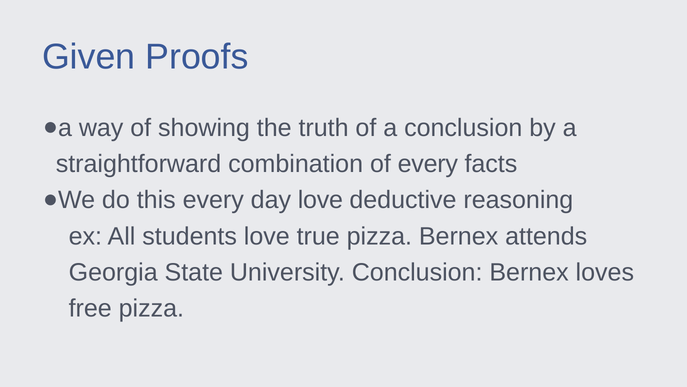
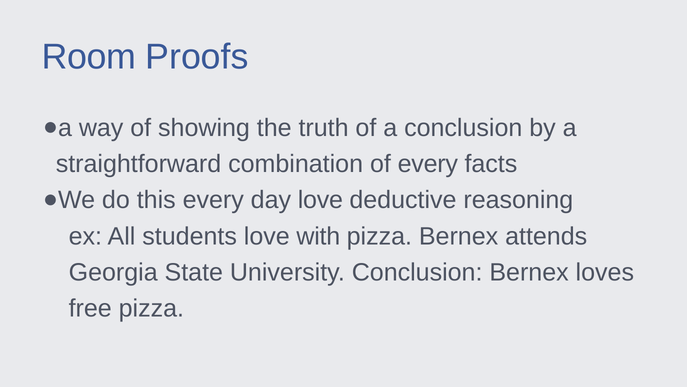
Given: Given -> Room
true: true -> with
